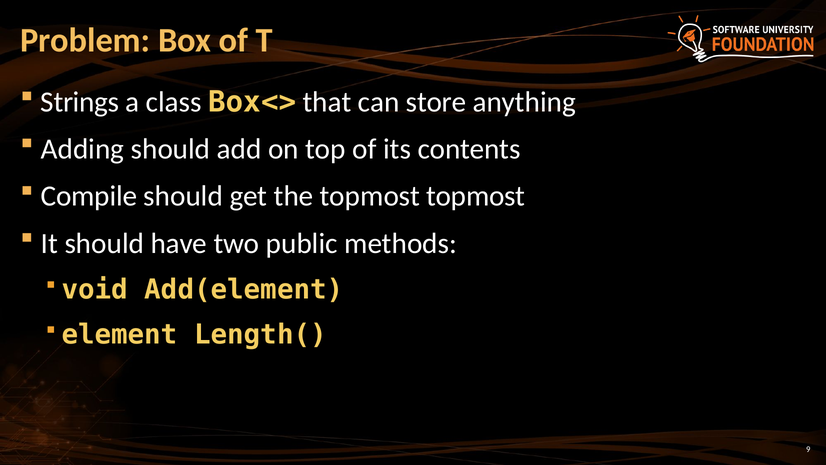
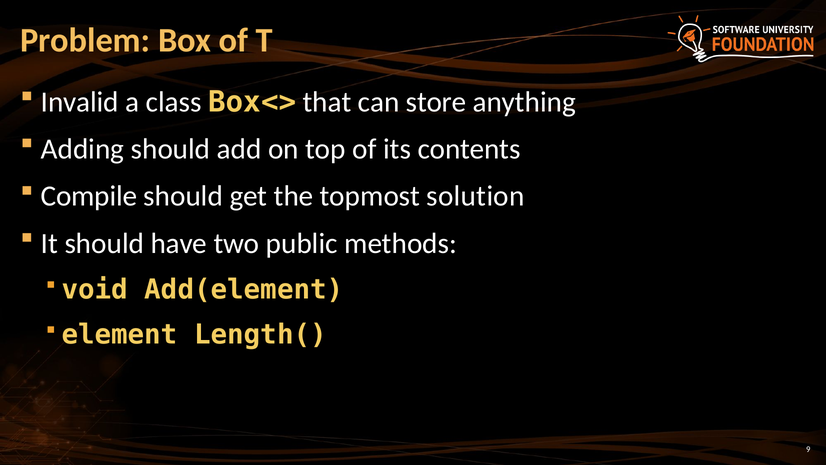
Strings: Strings -> Invalid
topmost topmost: topmost -> solution
